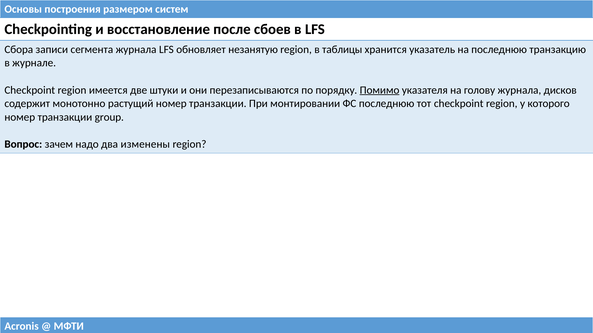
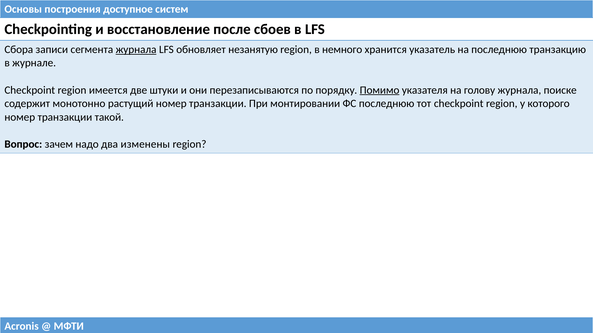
размером: размером -> доступное
журнала at (136, 49) underline: none -> present
таблицы: таблицы -> немного
дисков: дисков -> поиске
group: group -> такой
